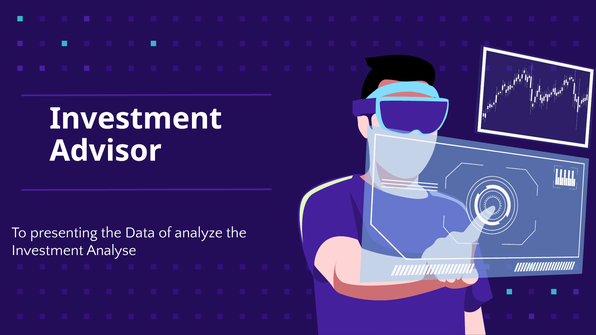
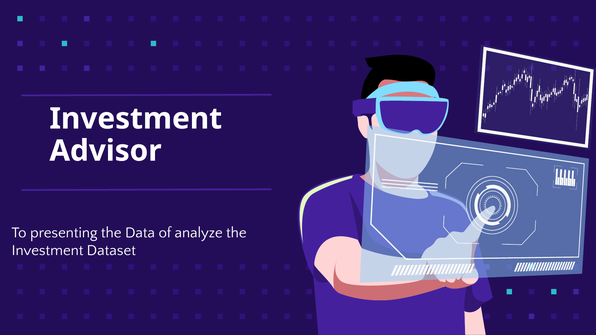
Analyse: Analyse -> Dataset
